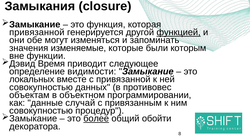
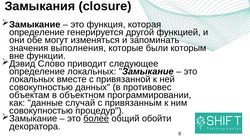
привязанной at (37, 32): привязанной -> определение
функцией underline: present -> none
изменяемые: изменяемые -> выполнения
Время: Время -> Слово
определение видимости: видимости -> локальных
